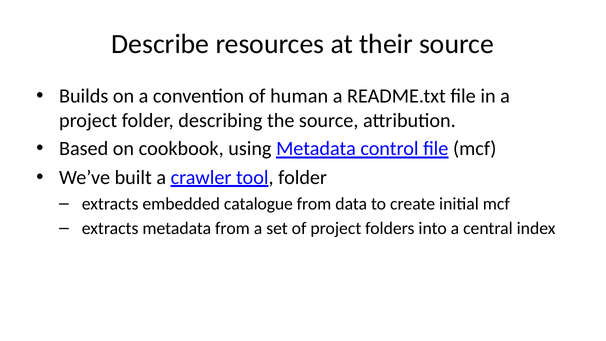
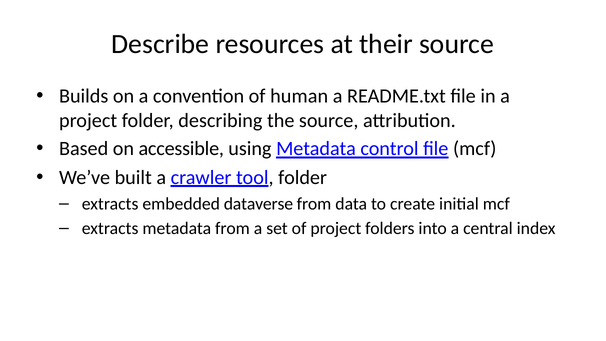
cookbook: cookbook -> accessible
catalogue: catalogue -> dataverse
